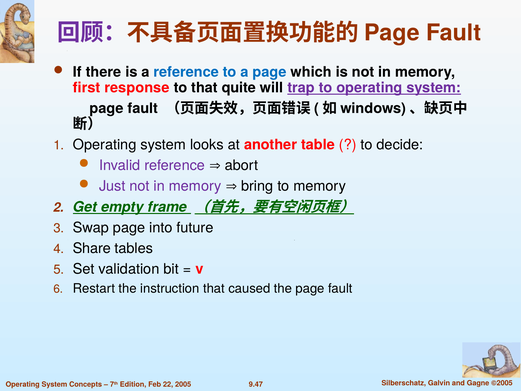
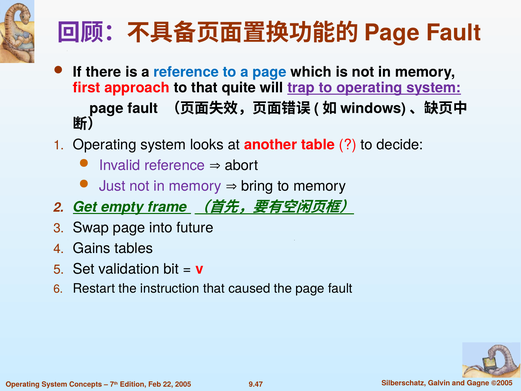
response: response -> approach
Share: Share -> Gains
